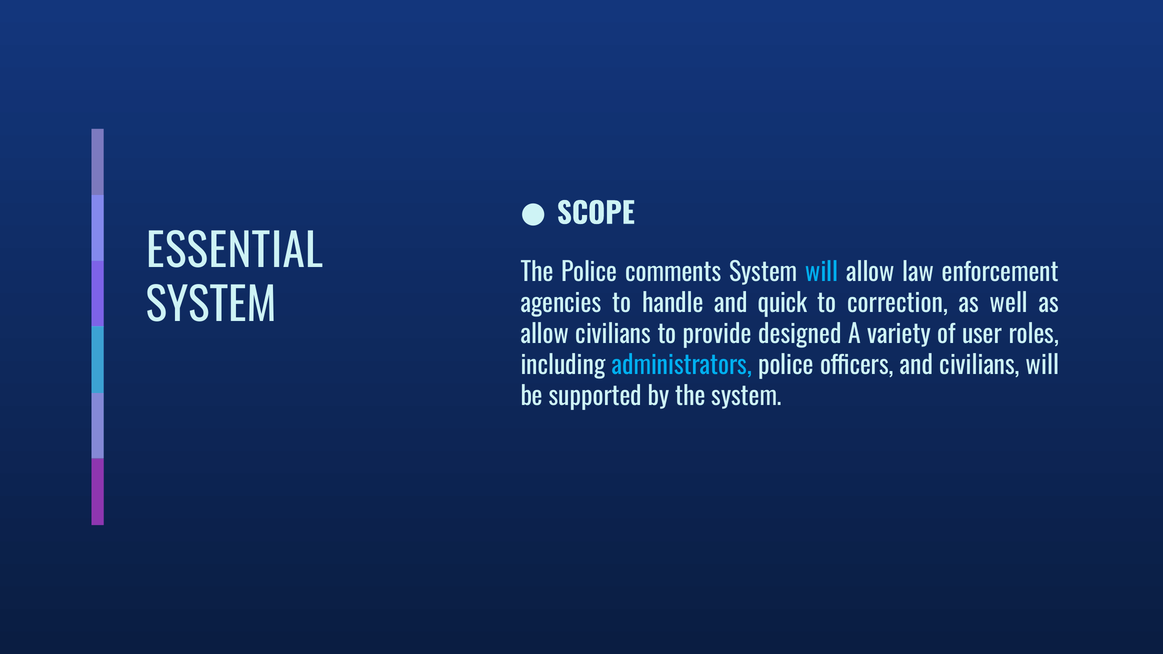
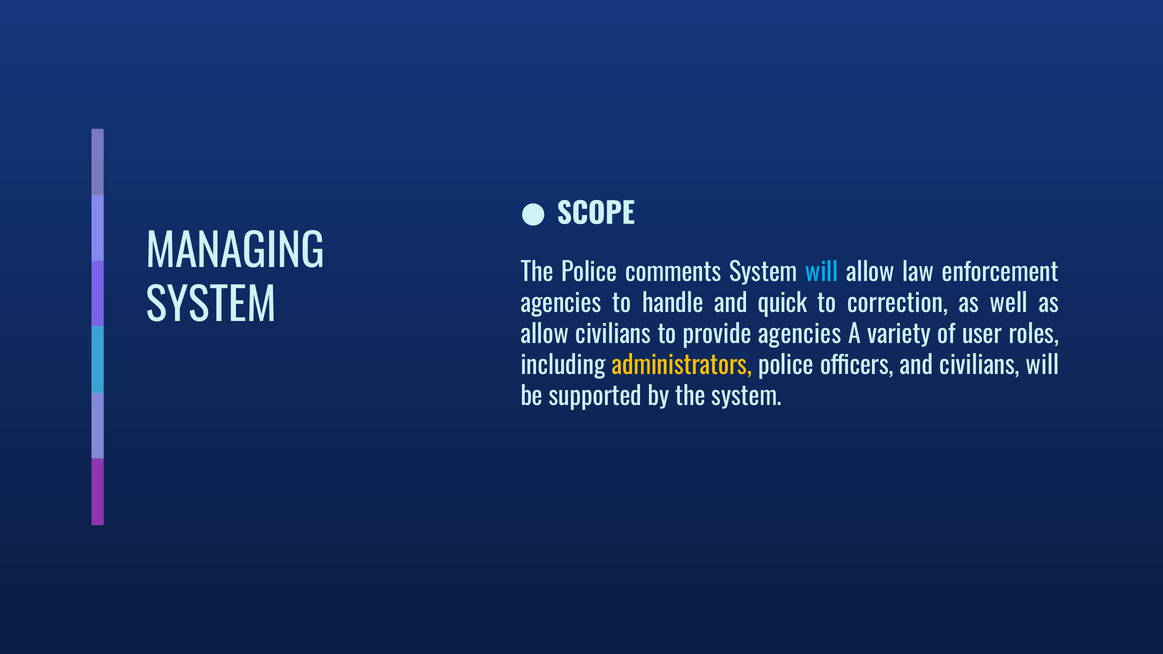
ESSENTIAL: ESSENTIAL -> MANAGING
provide designed: designed -> agencies
administrators colour: light blue -> yellow
